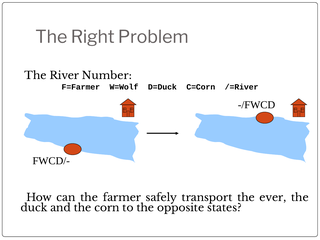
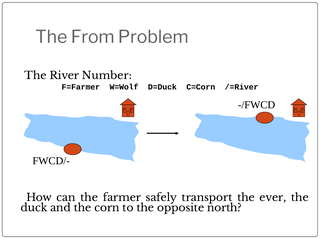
Right: Right -> From
states: states -> north
